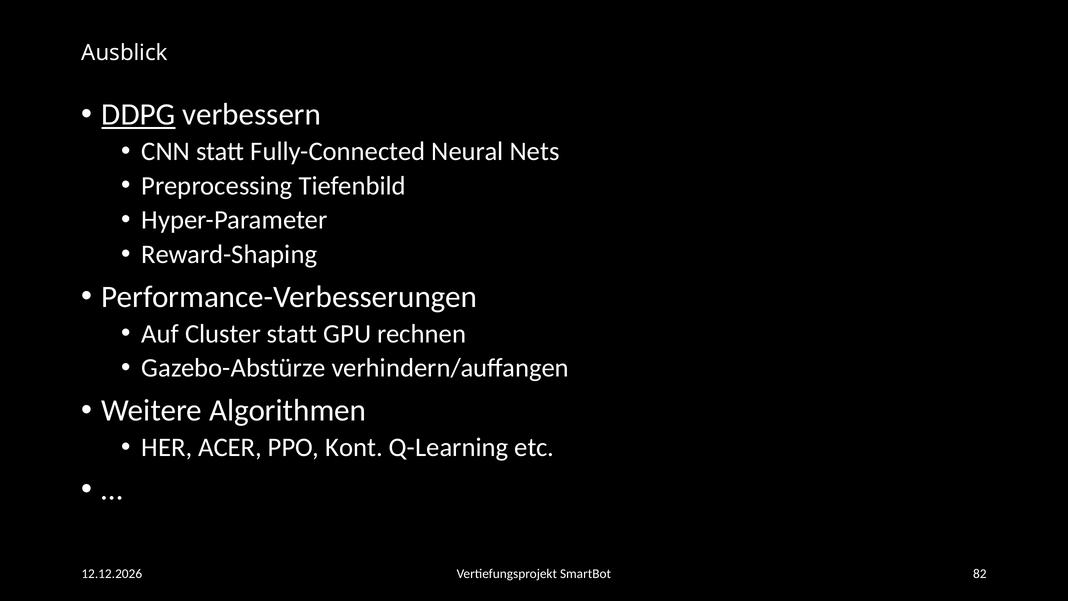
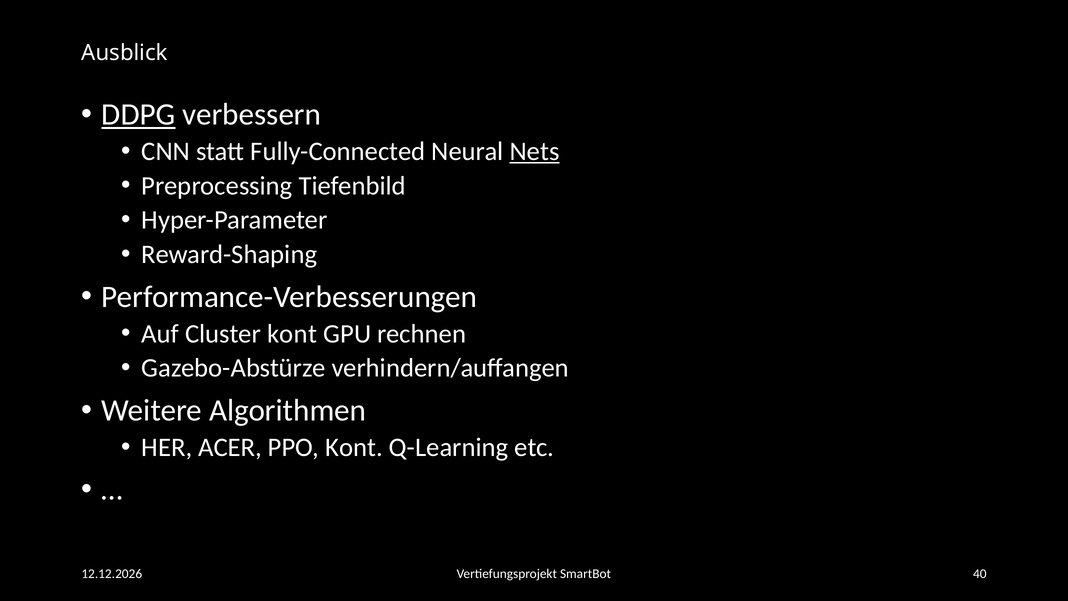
Nets underline: none -> present
Cluster statt: statt -> kont
82: 82 -> 40
